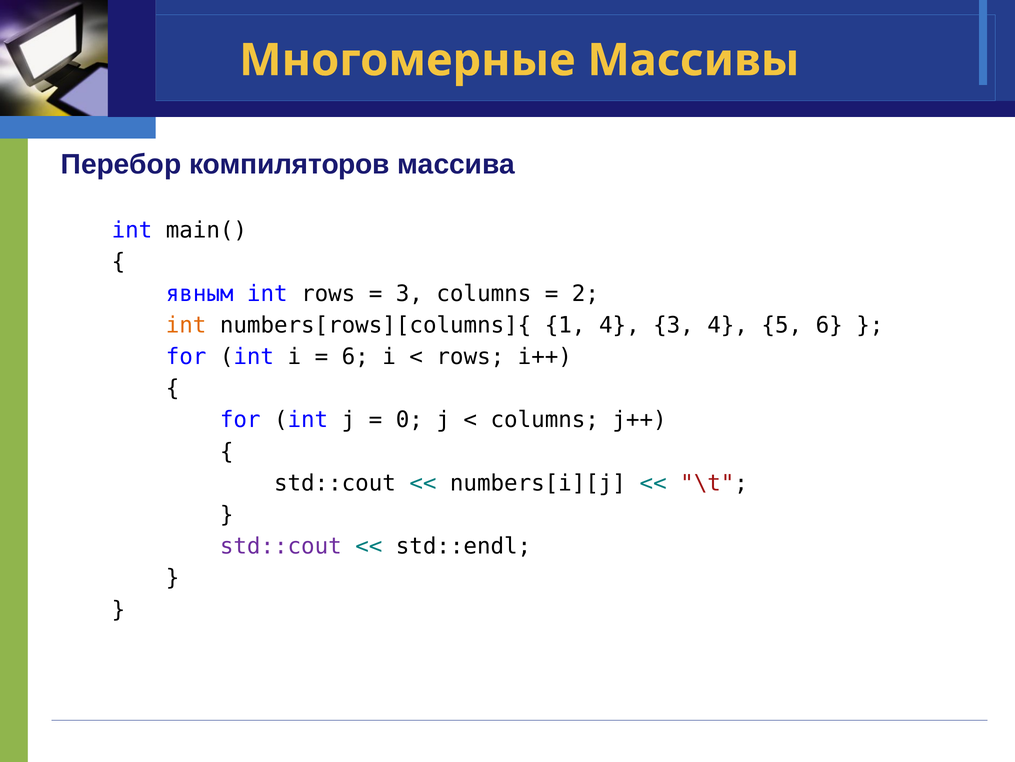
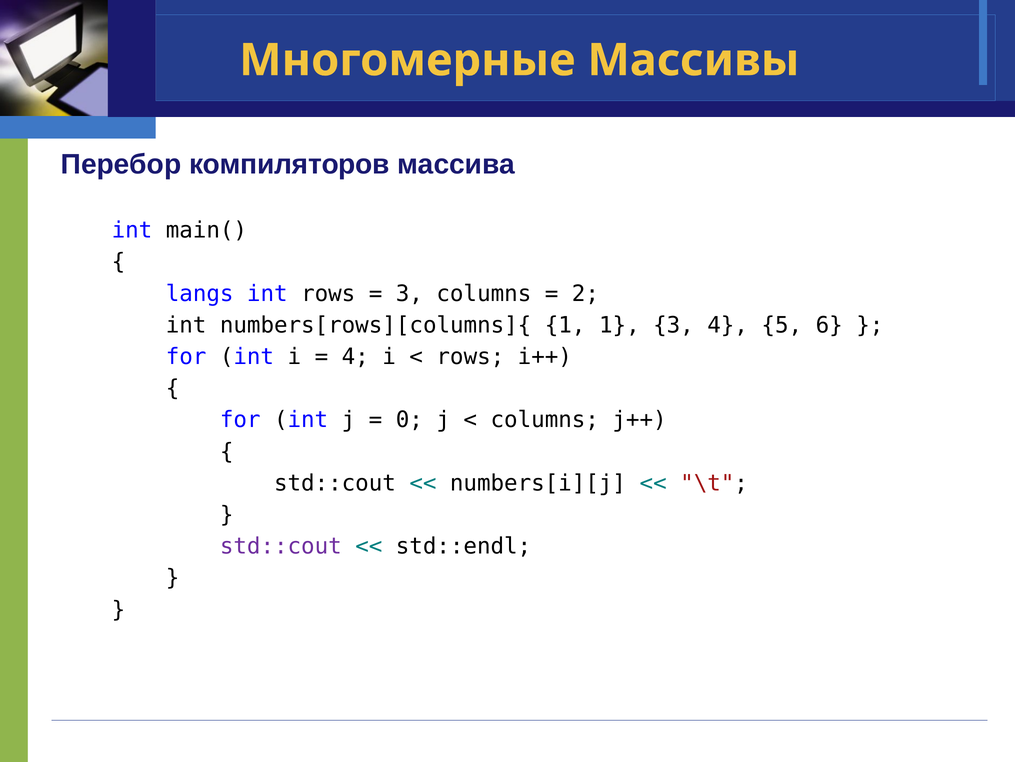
явным: явным -> langs
int at (186, 325) colour: orange -> black
1 4: 4 -> 1
6 at (355, 356): 6 -> 4
